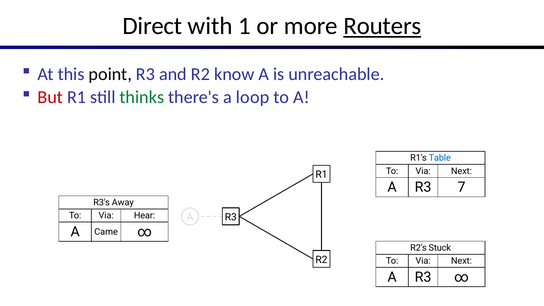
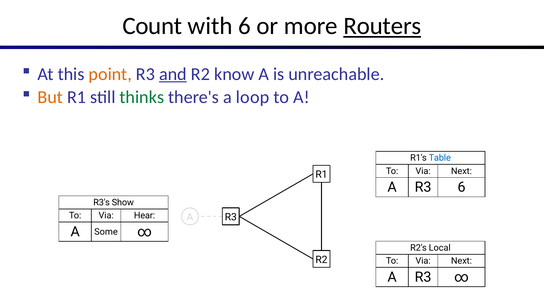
Direct: Direct -> Count
with 1: 1 -> 6
point colour: black -> orange
and underline: none -> present
But colour: red -> orange
R3 7: 7 -> 6
Away: Away -> Show
Came: Came -> Some
Stuck: Stuck -> Local
